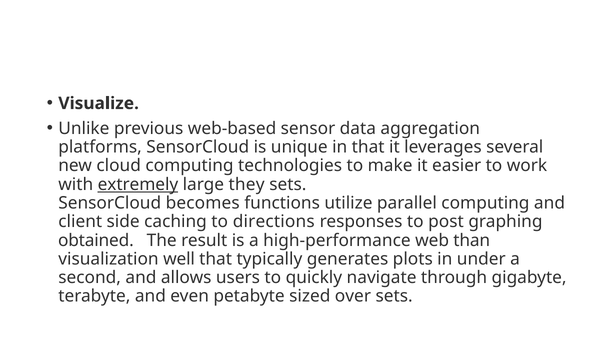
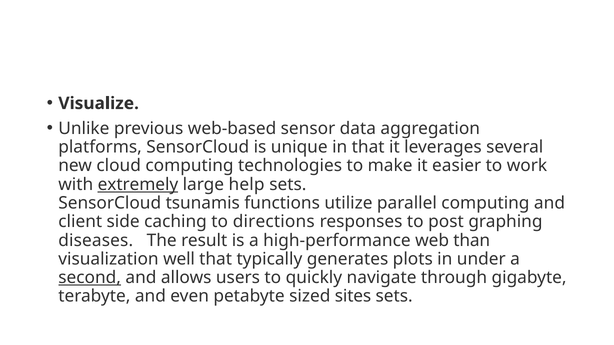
they: they -> help
becomes: becomes -> tsunamis
obtained: obtained -> diseases
second underline: none -> present
over: over -> sites
